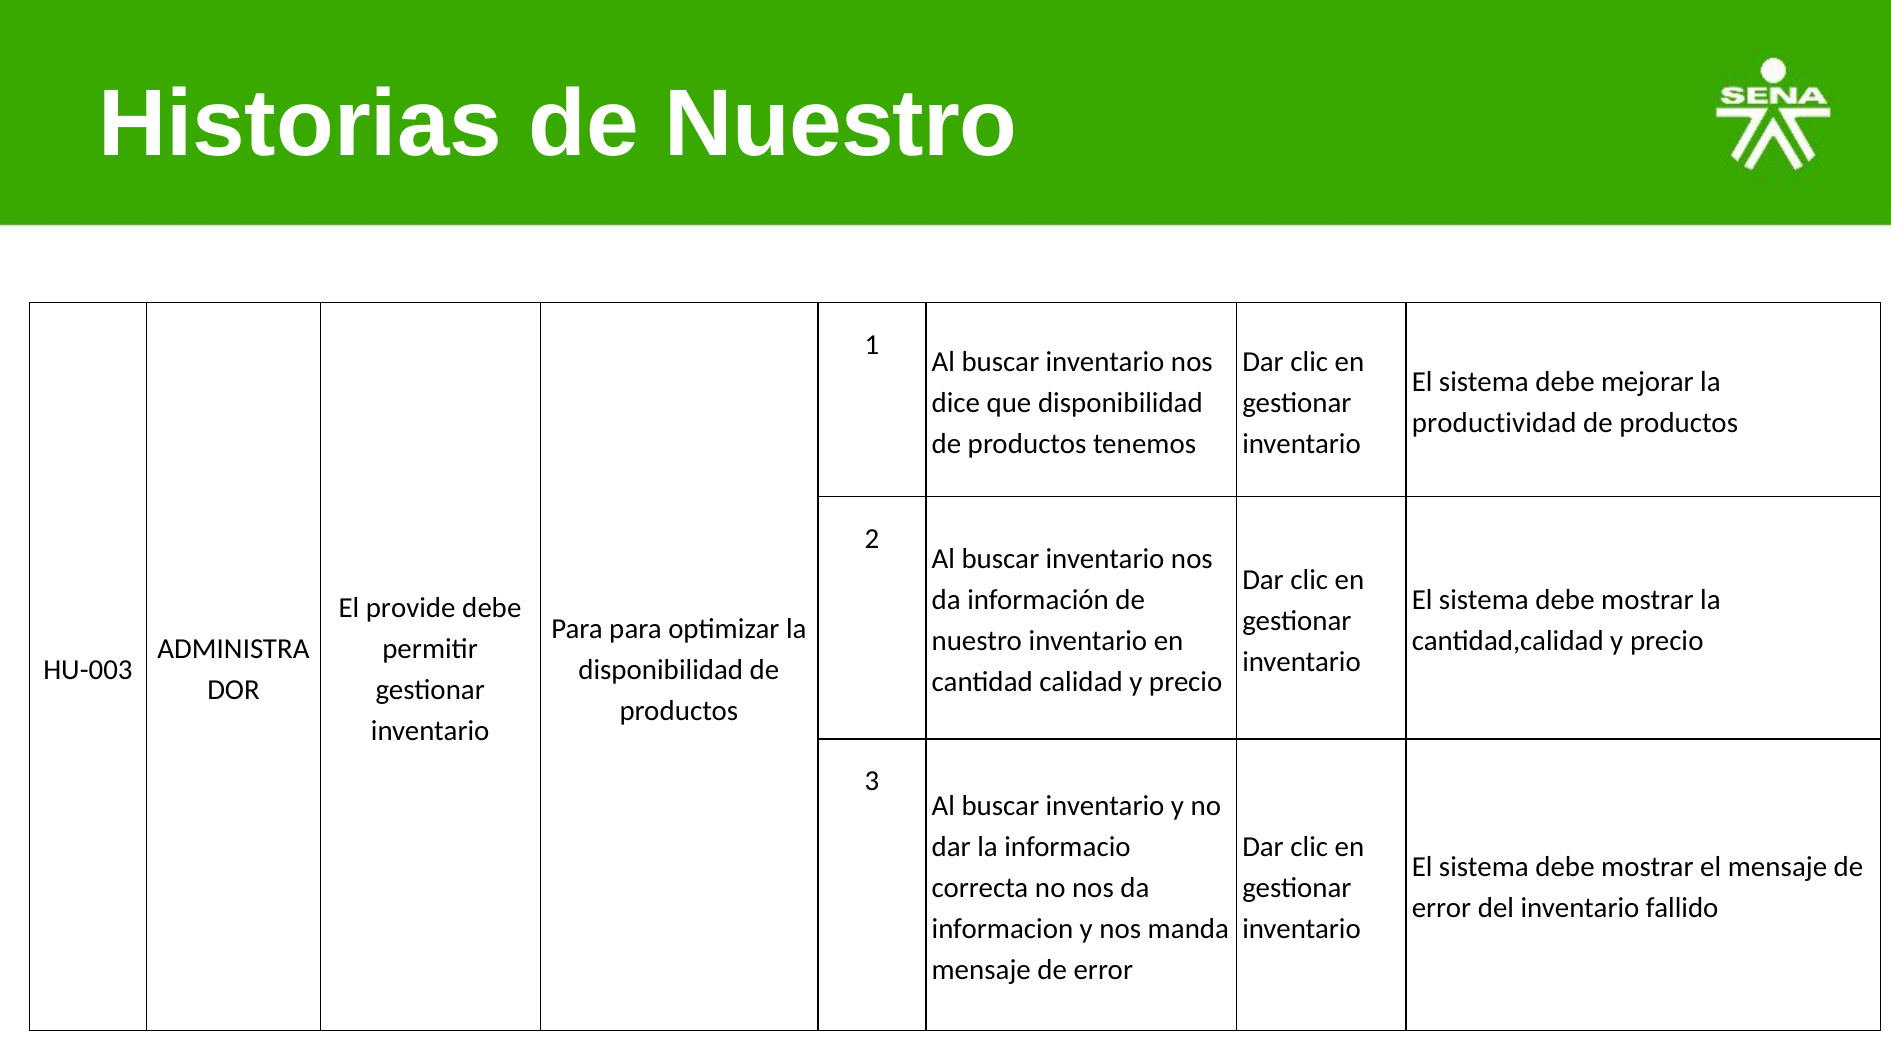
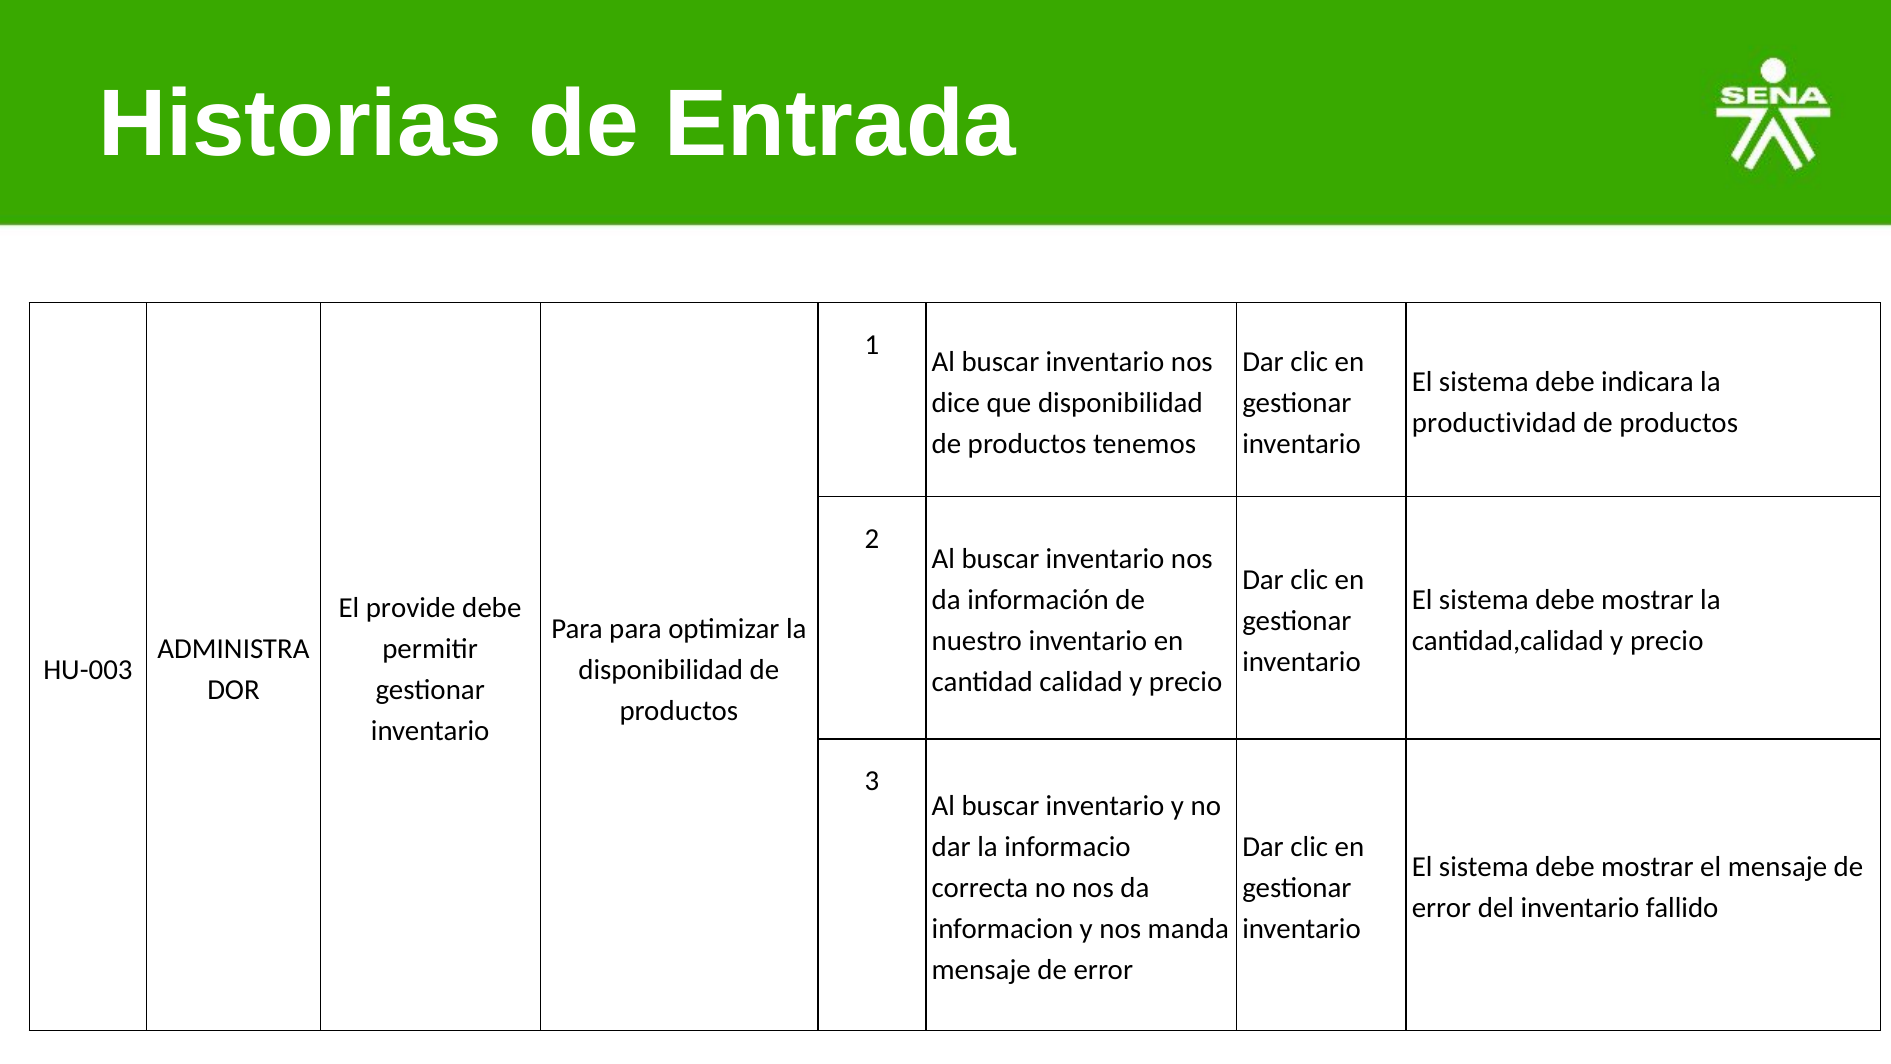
Historias de Nuestro: Nuestro -> Entrada
mejorar: mejorar -> indicara
